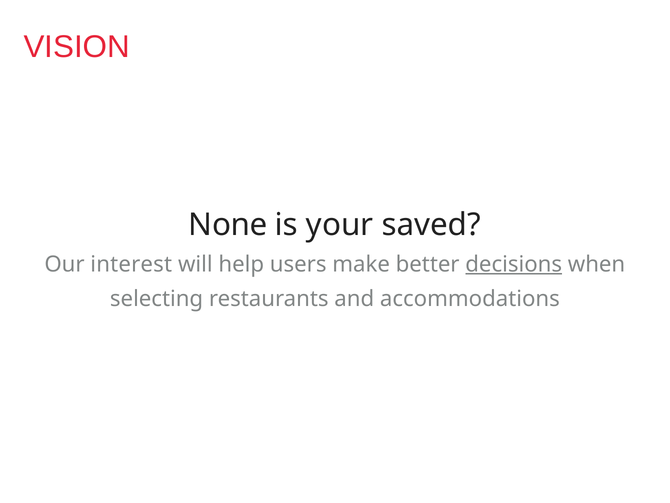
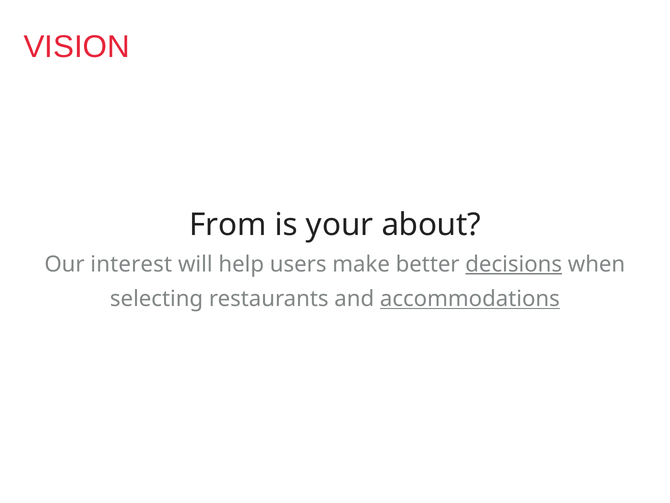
None: None -> From
saved: saved -> about
accommodations underline: none -> present
